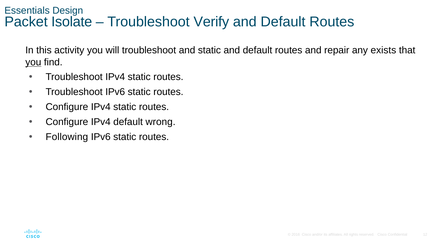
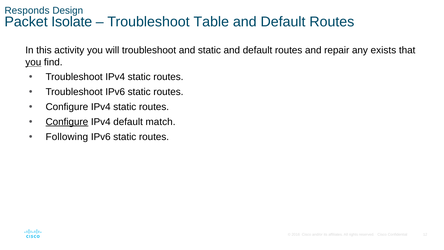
Essentials: Essentials -> Responds
Verify: Verify -> Table
Configure at (67, 122) underline: none -> present
wrong: wrong -> match
